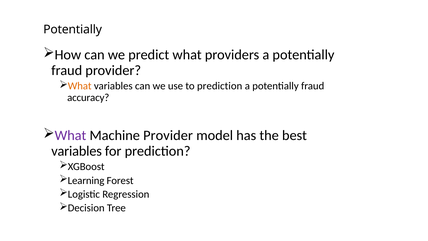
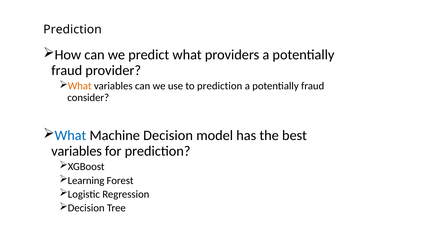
Potentially at (73, 29): Potentially -> Prediction
accuracy: accuracy -> consider
What at (70, 135) colour: purple -> blue
Machine Provider: Provider -> Decision
